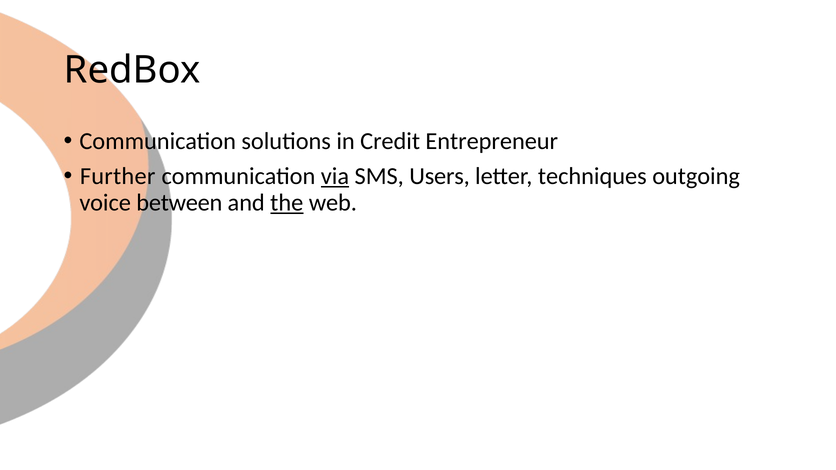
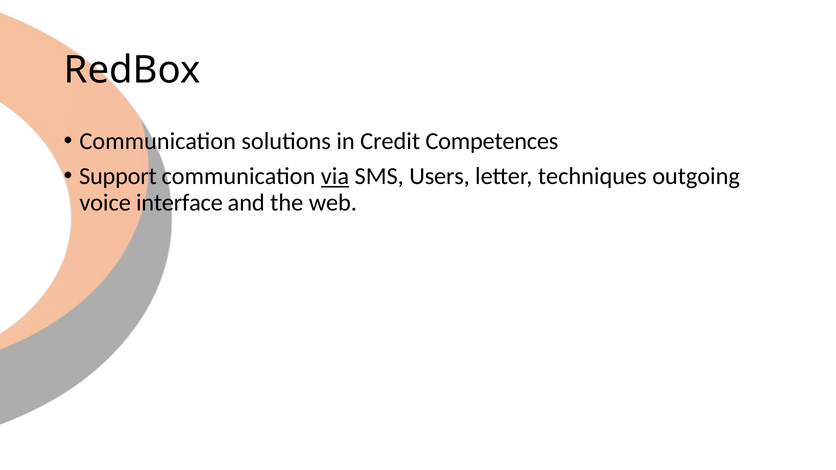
Entrepreneur: Entrepreneur -> Competences
Further: Further -> Support
between: between -> interface
the underline: present -> none
